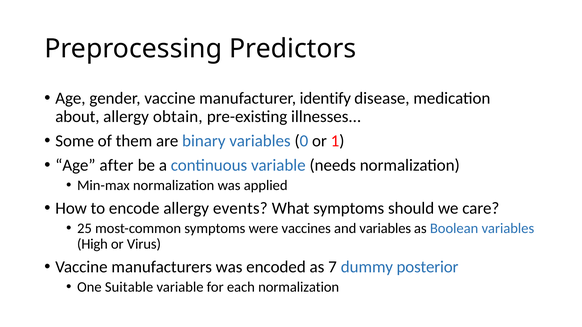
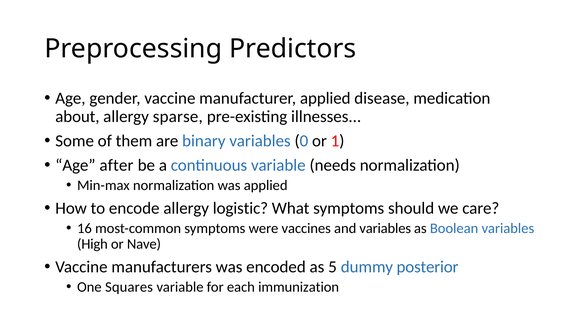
manufacturer identify: identify -> applied
obtain: obtain -> sparse
events: events -> logistic
25: 25 -> 16
Virus: Virus -> Nave
7: 7 -> 5
Suitable: Suitable -> Squares
each normalization: normalization -> immunization
